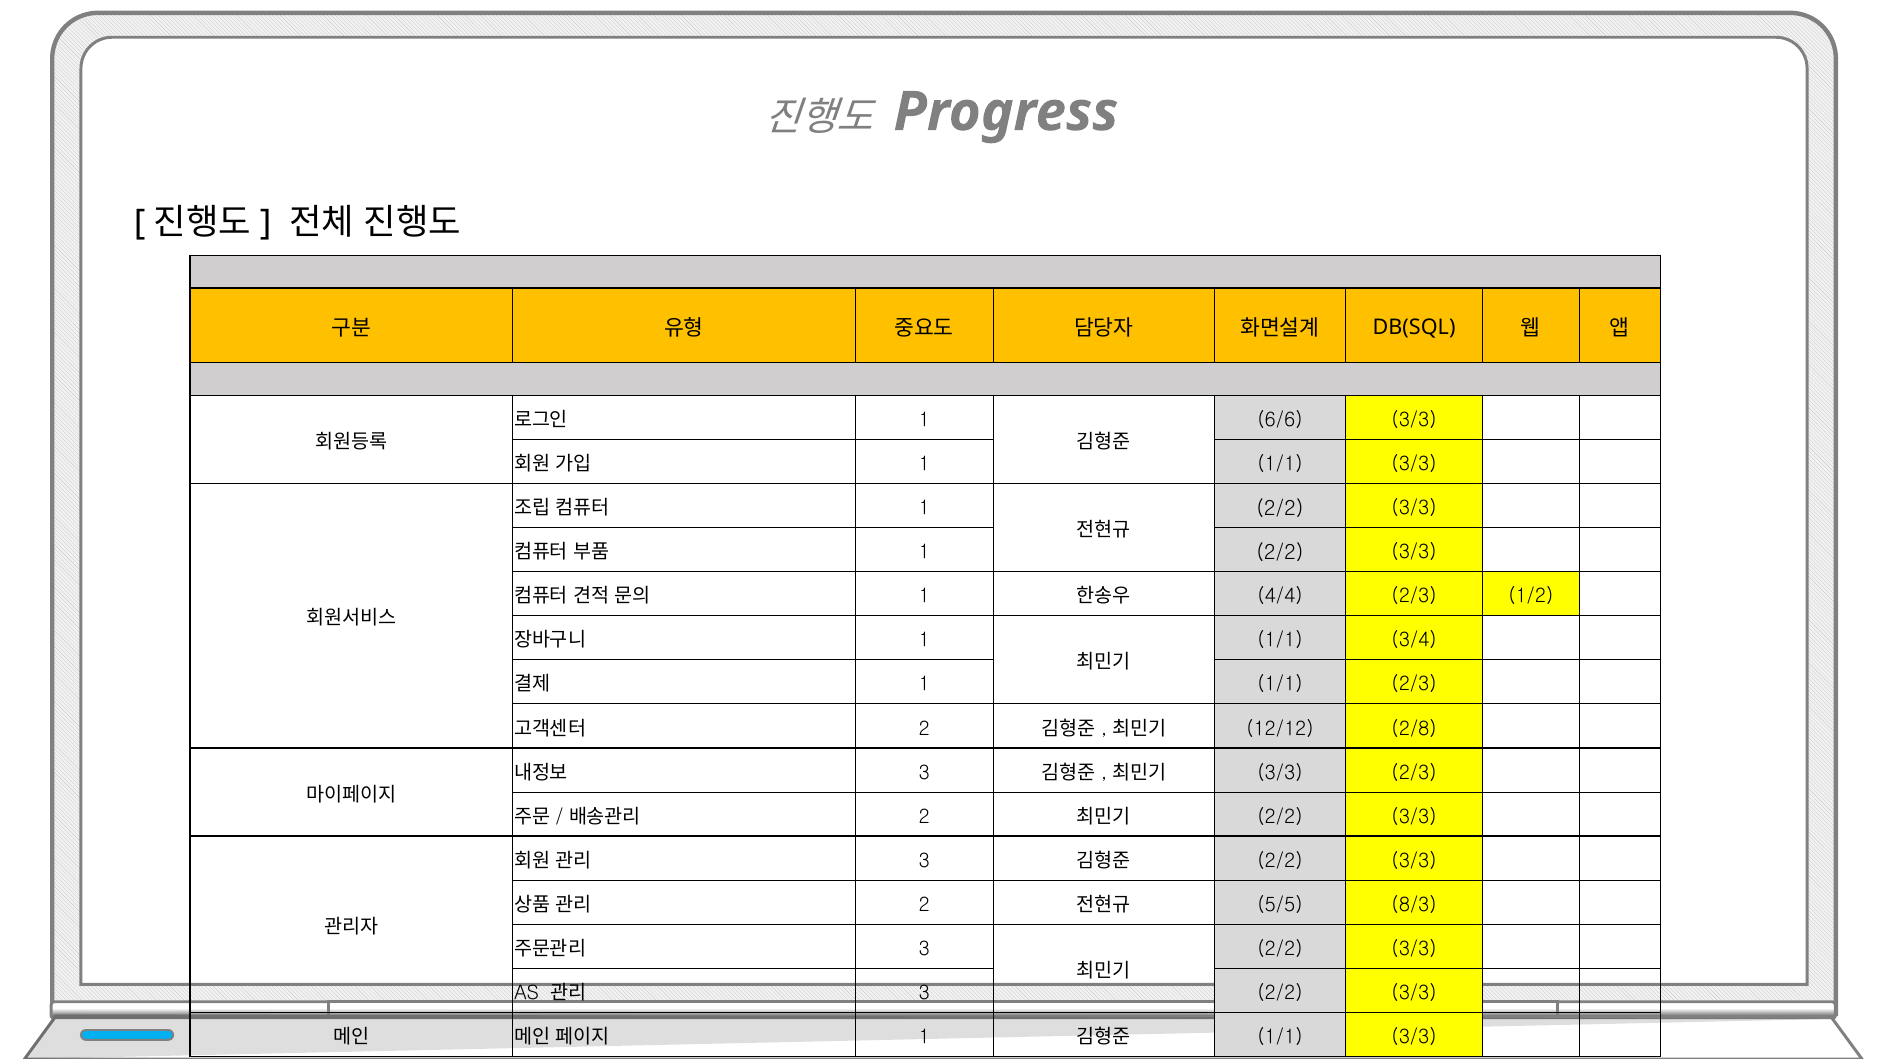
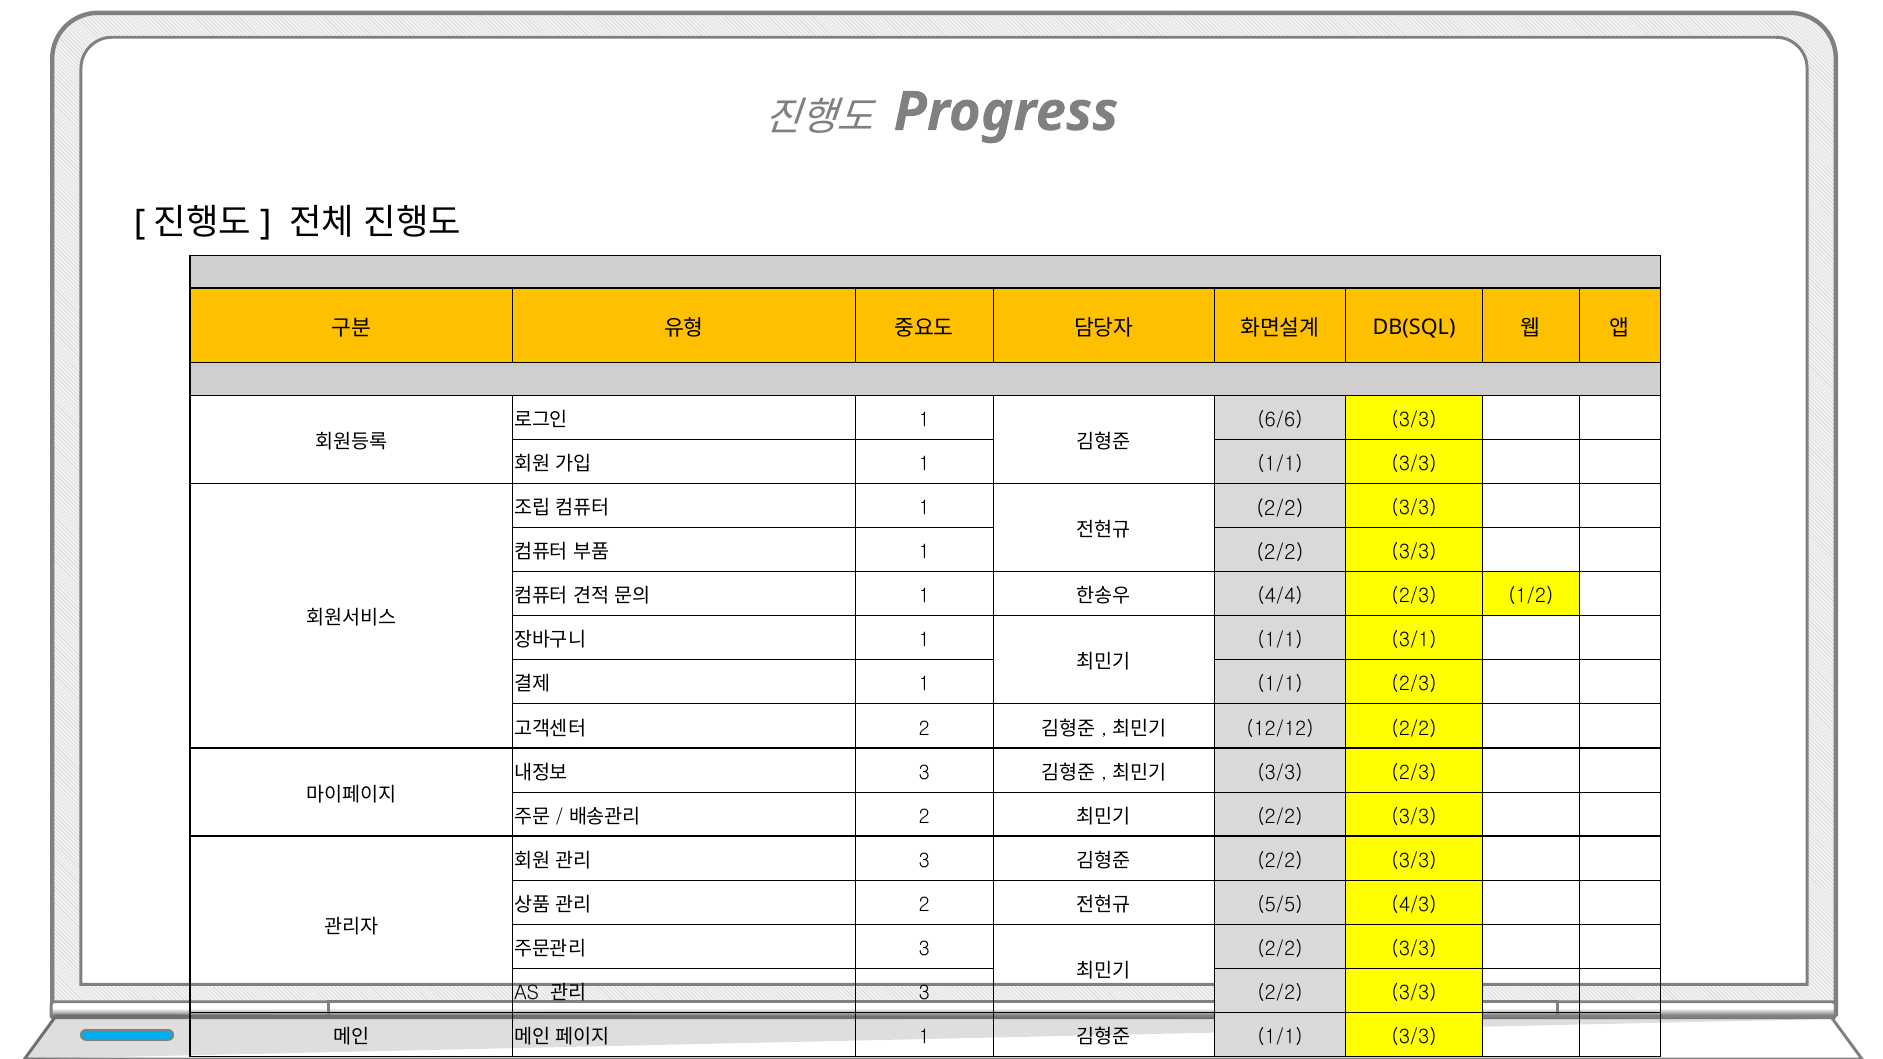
3/4: 3/4 -> 3/1
12/12 2/8: 2/8 -> 2/2
8/3: 8/3 -> 4/3
